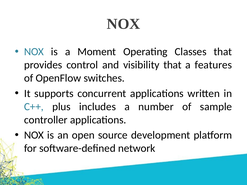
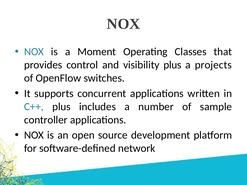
visibility that: that -> plus
features: features -> projects
